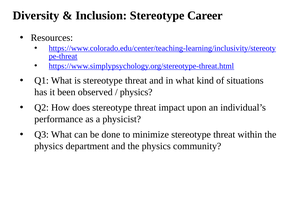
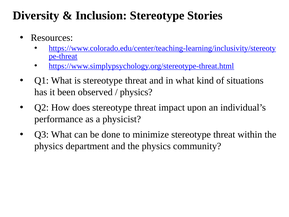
Career: Career -> Stories
